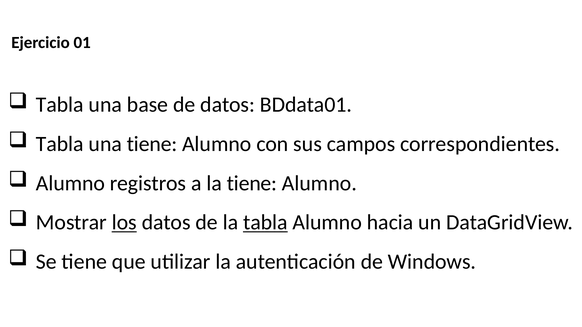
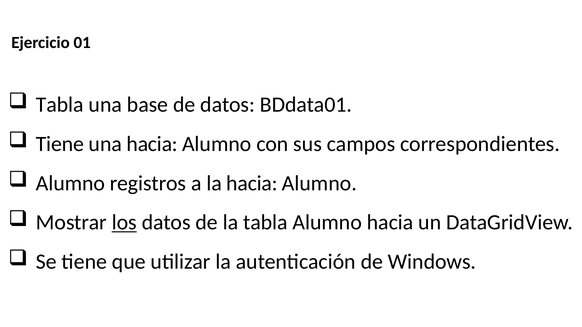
Tabla at (60, 144): Tabla -> Tiene
una tiene: tiene -> hacia
la tiene: tiene -> hacia
tabla at (265, 223) underline: present -> none
